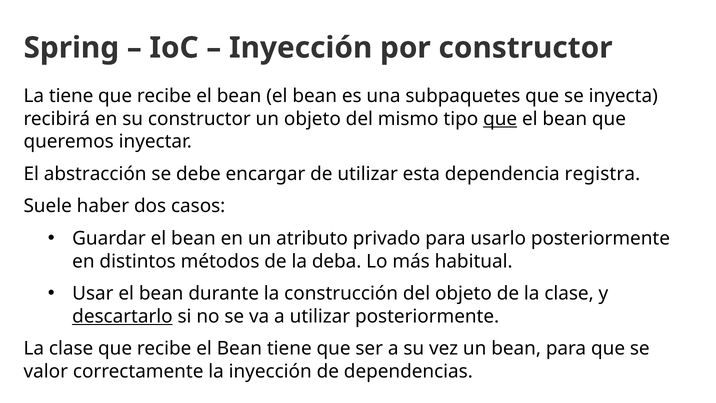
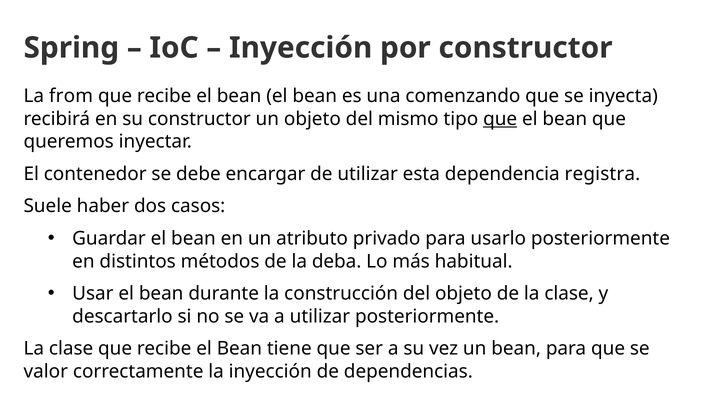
La tiene: tiene -> from
subpaquetes: subpaquetes -> comenzando
abstracción: abstracción -> contenedor
descartarlo underline: present -> none
